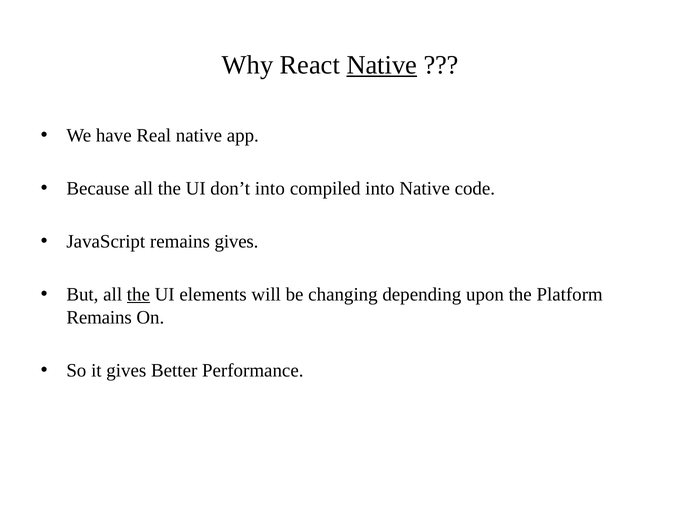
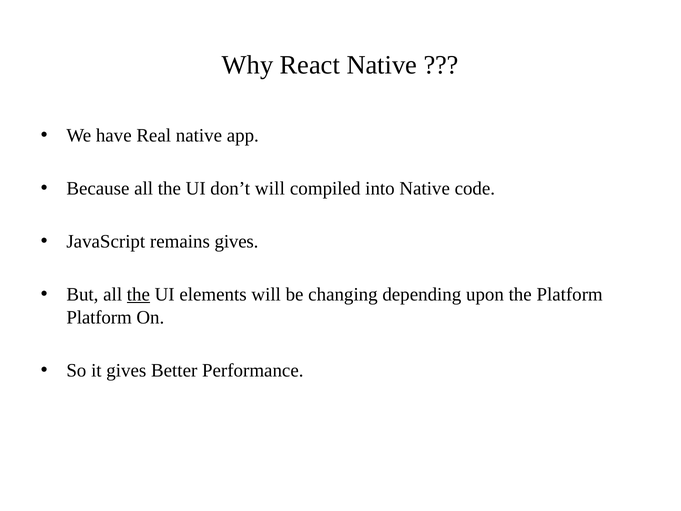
Native at (382, 65) underline: present -> none
don’t into: into -> will
Remains at (99, 317): Remains -> Platform
